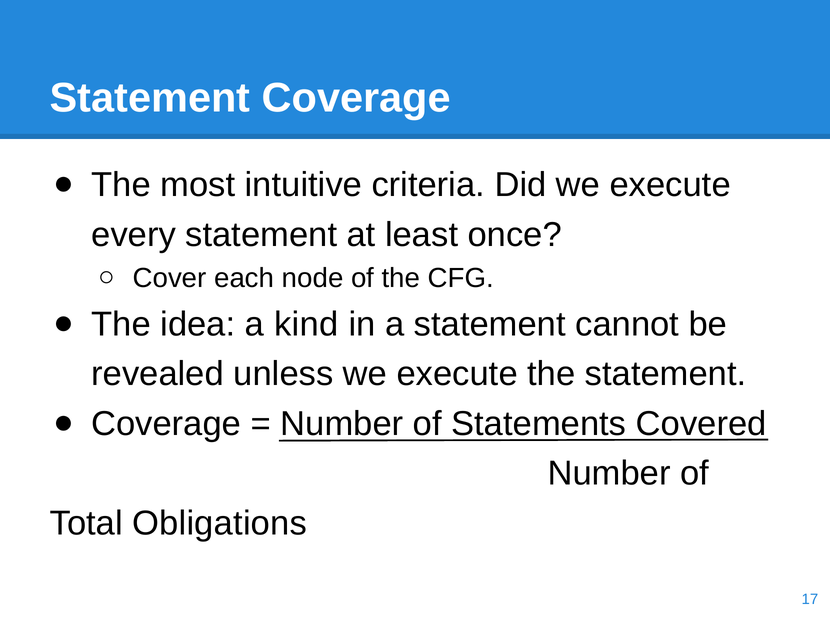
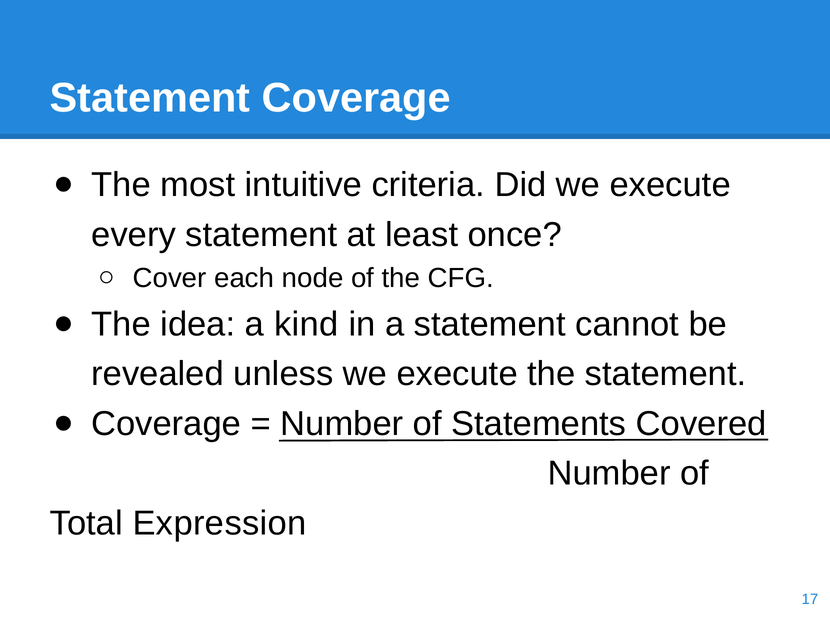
Obligations: Obligations -> Expression
